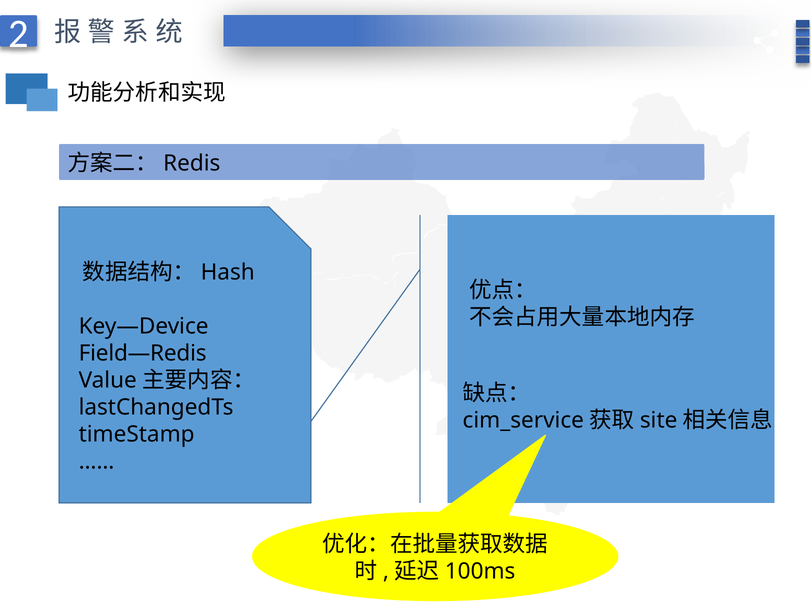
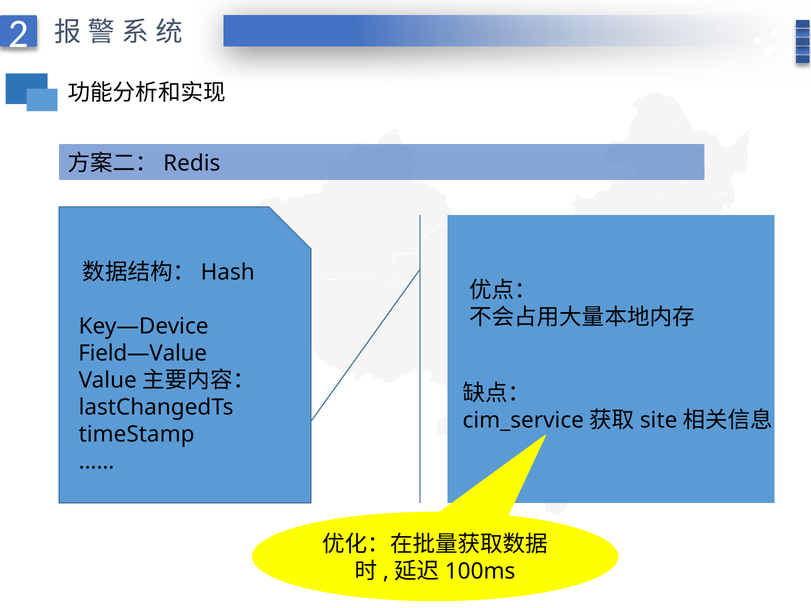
Field—Redis: Field—Redis -> Field—Value
